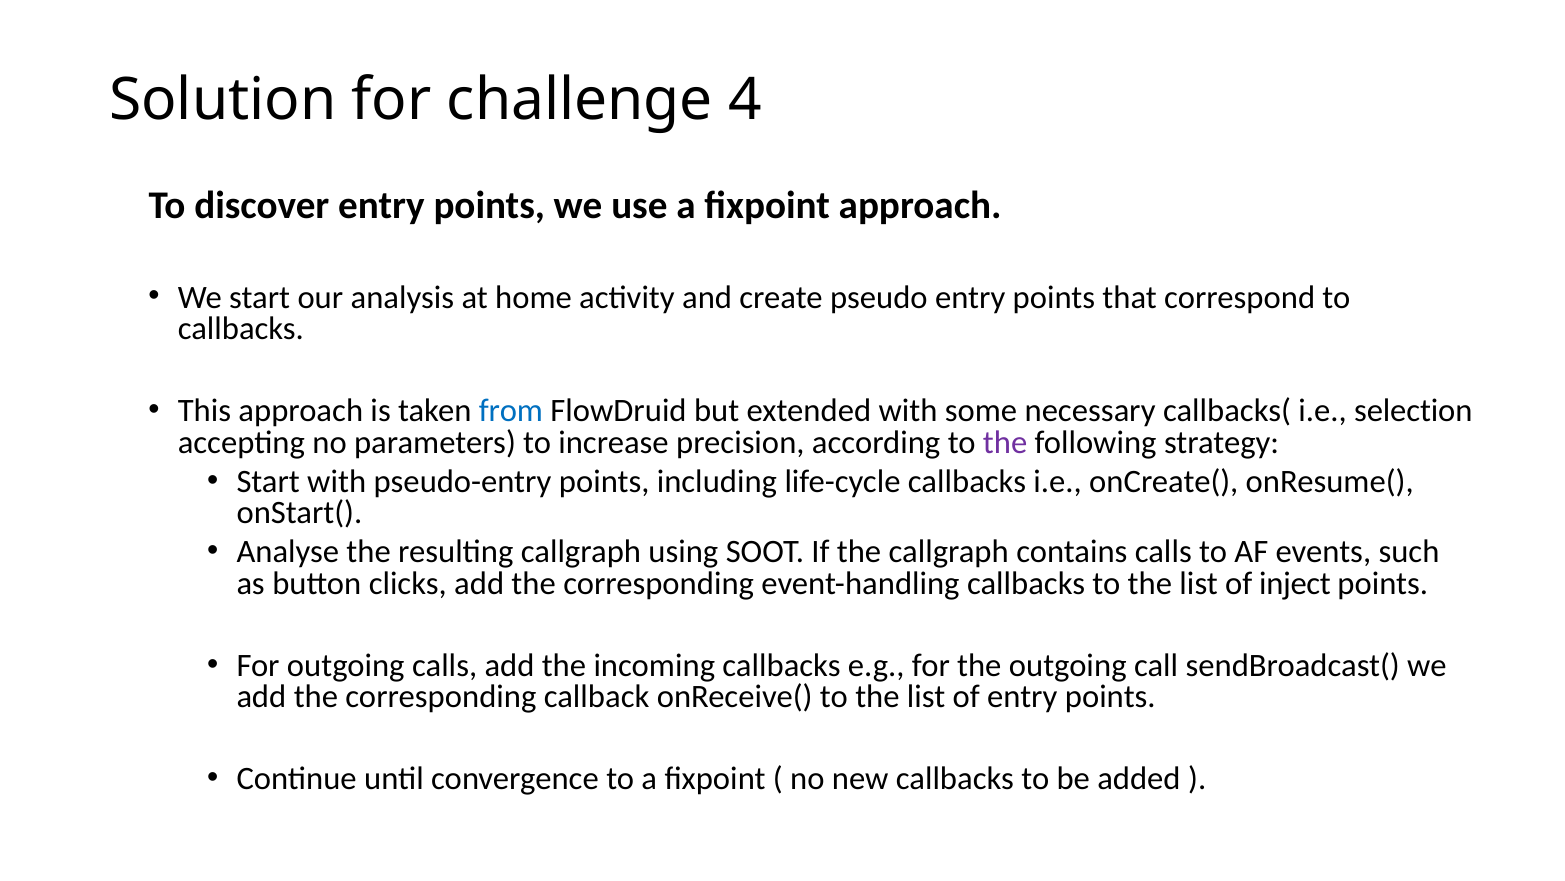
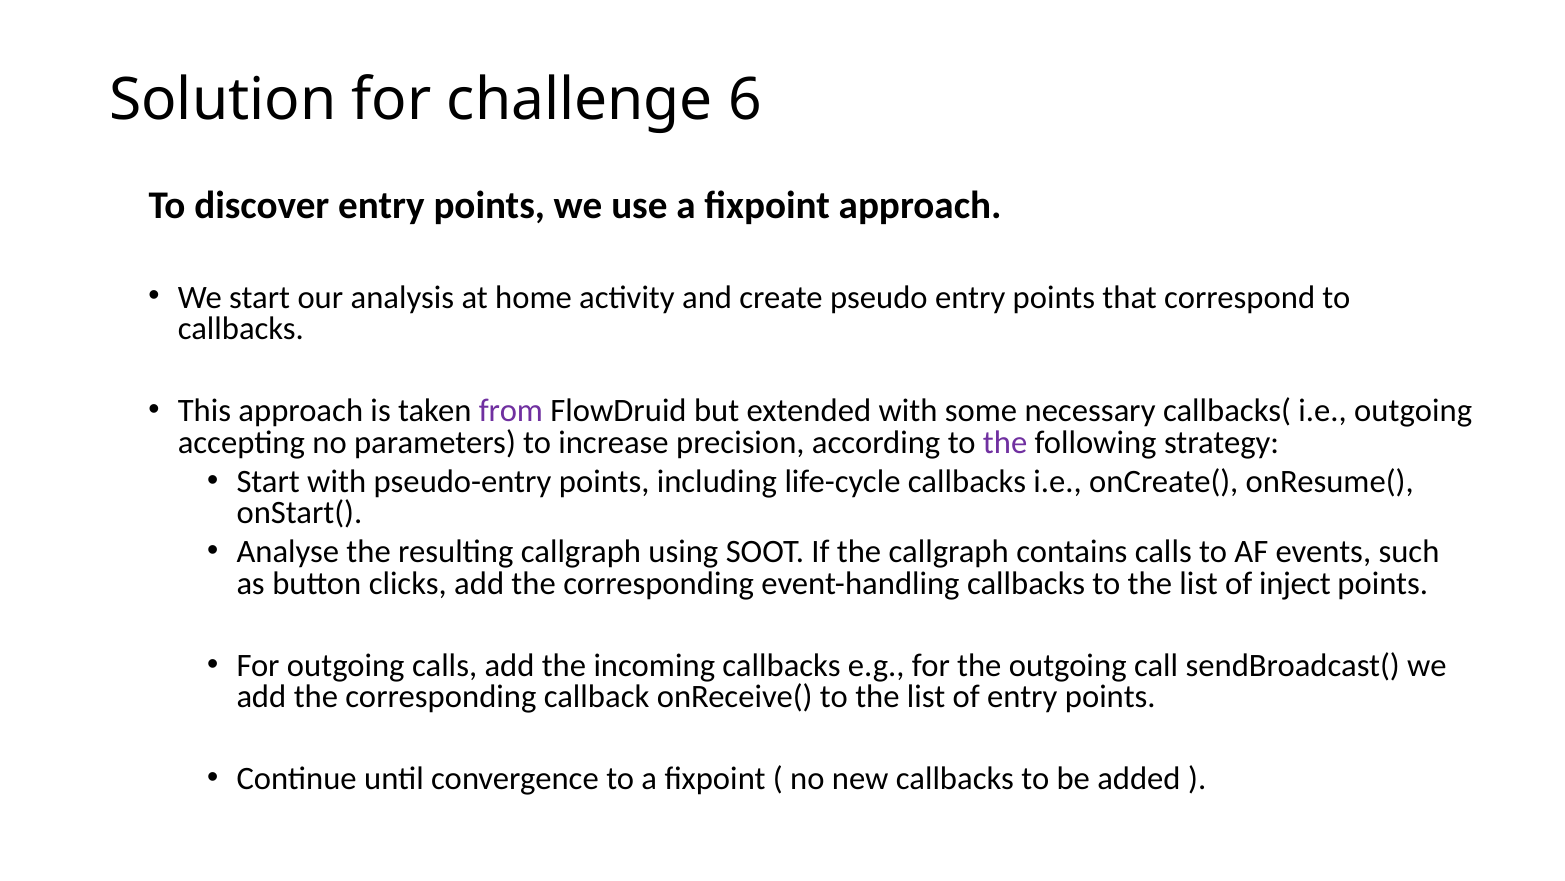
4: 4 -> 6
from colour: blue -> purple
i.e selection: selection -> outgoing
